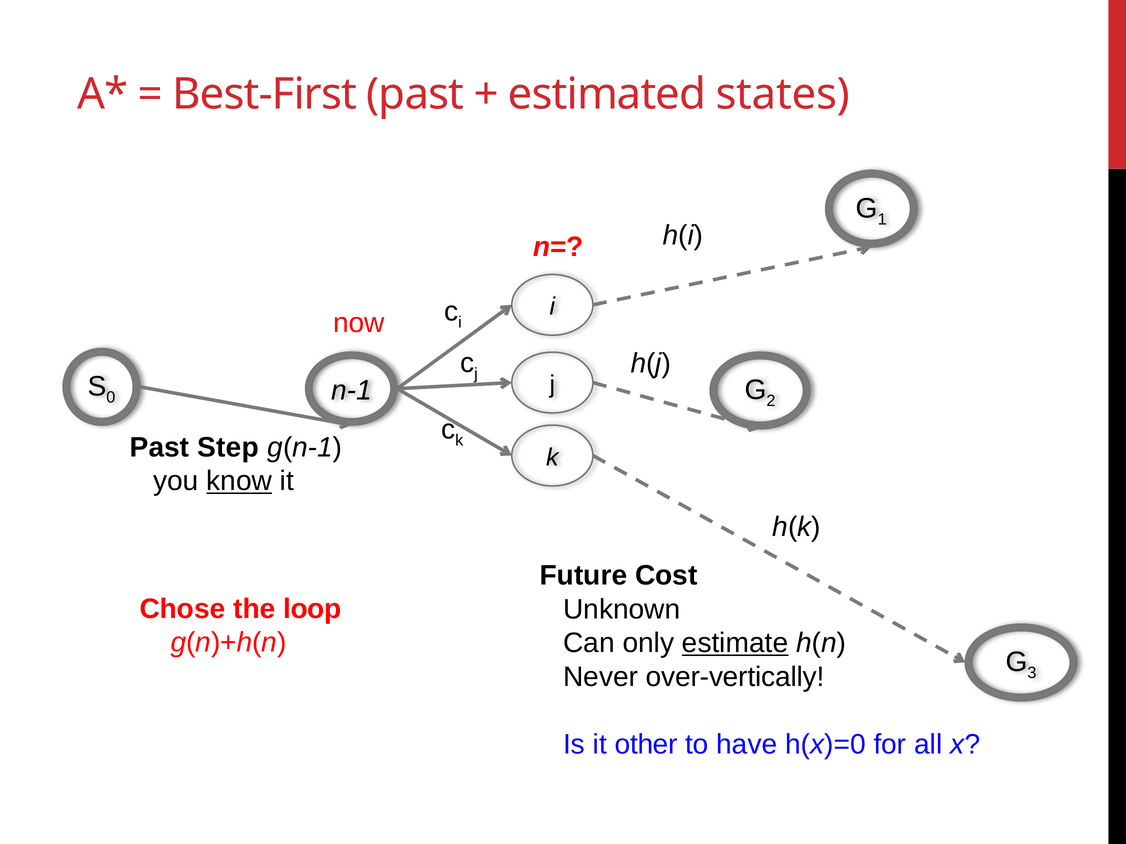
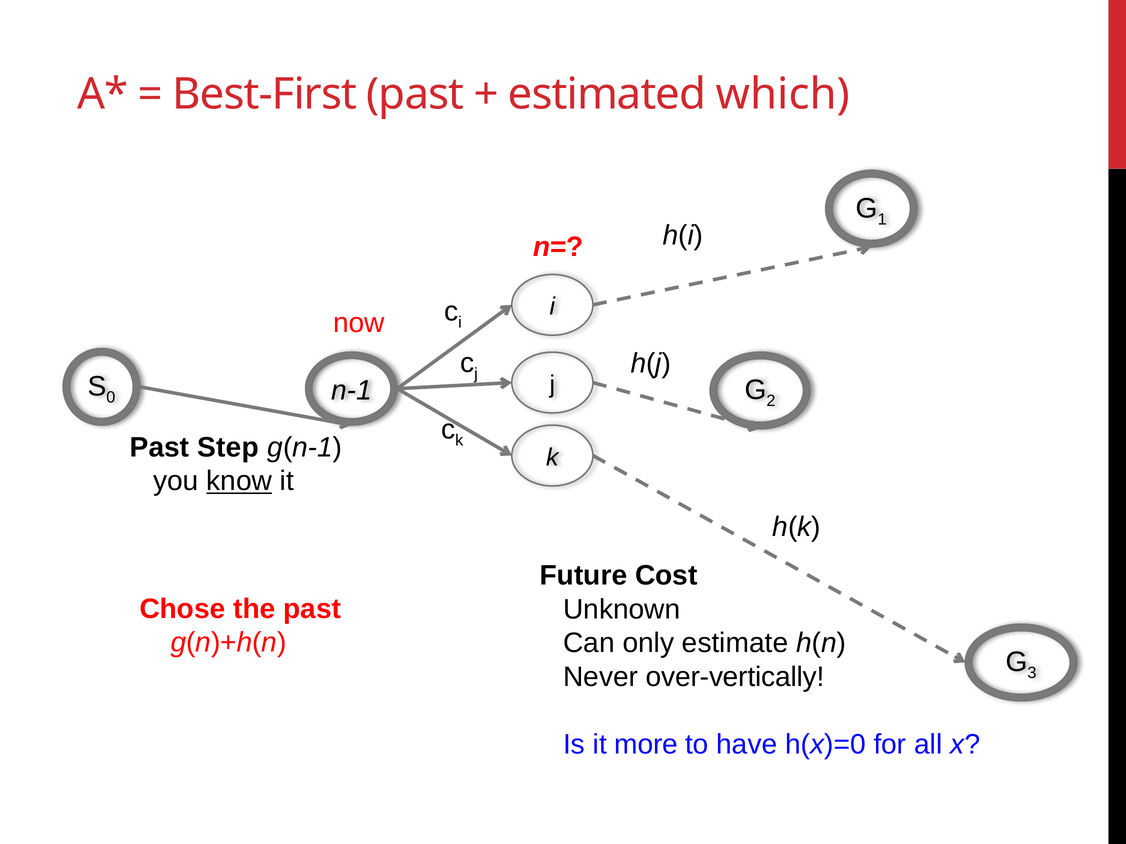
states: states -> which
the loop: loop -> past
estimate underline: present -> none
other: other -> more
